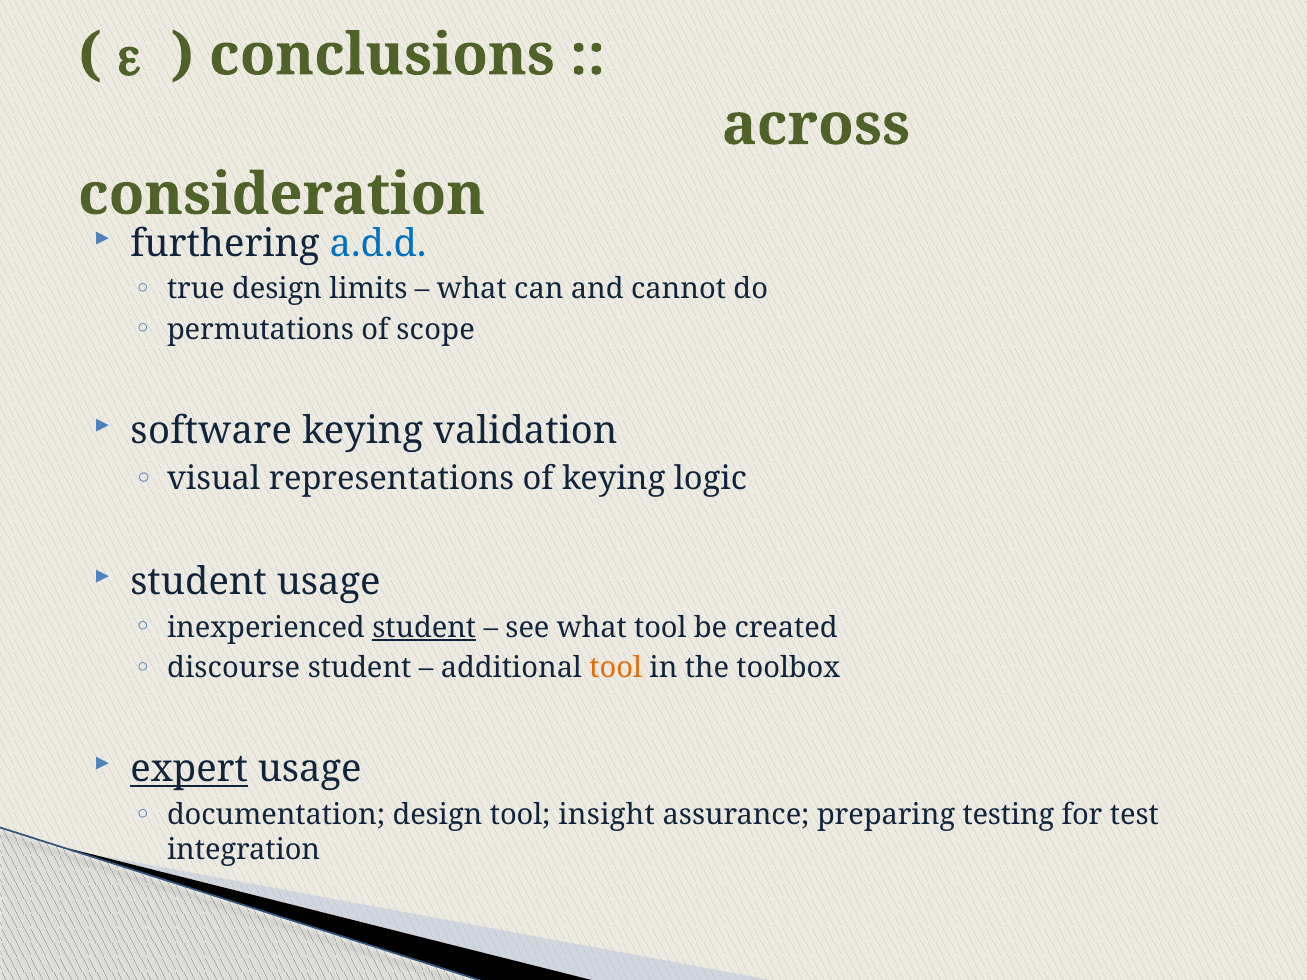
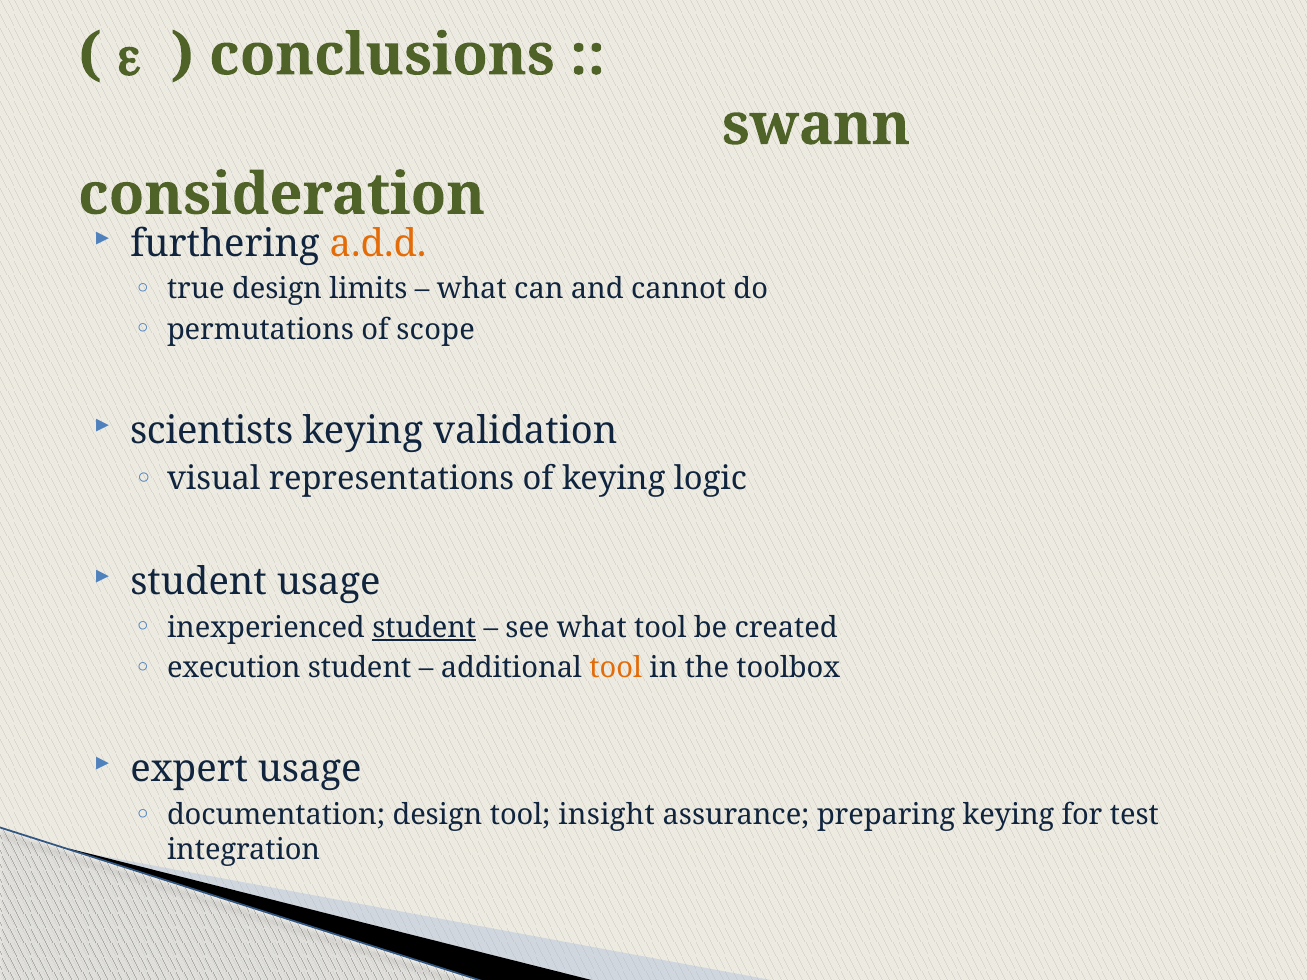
across: across -> swann
a.d.d colour: blue -> orange
software: software -> scientists
discourse: discourse -> execution
expert underline: present -> none
preparing testing: testing -> keying
